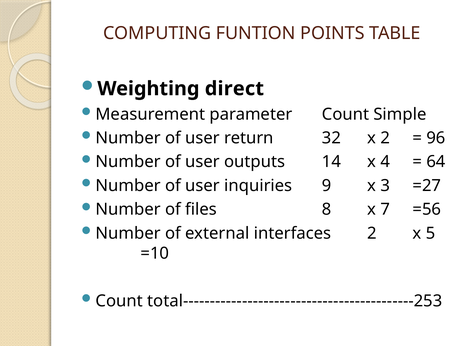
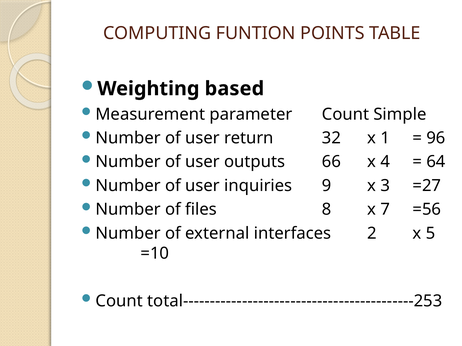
direct: direct -> based
x 2: 2 -> 1
14: 14 -> 66
